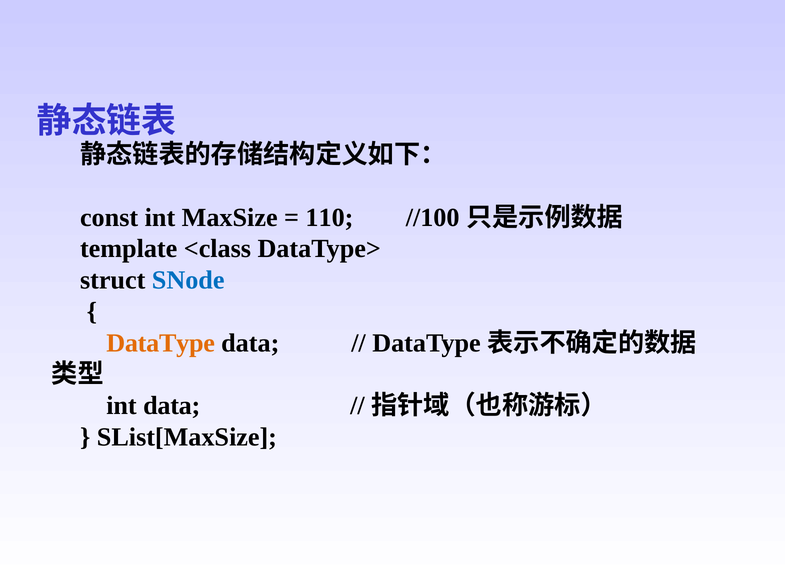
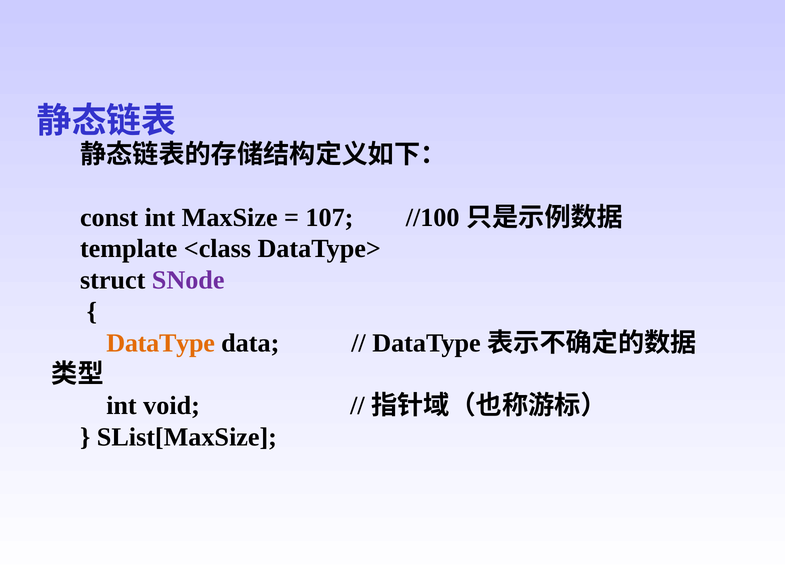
110: 110 -> 107
SNode colour: blue -> purple
int data: data -> void
